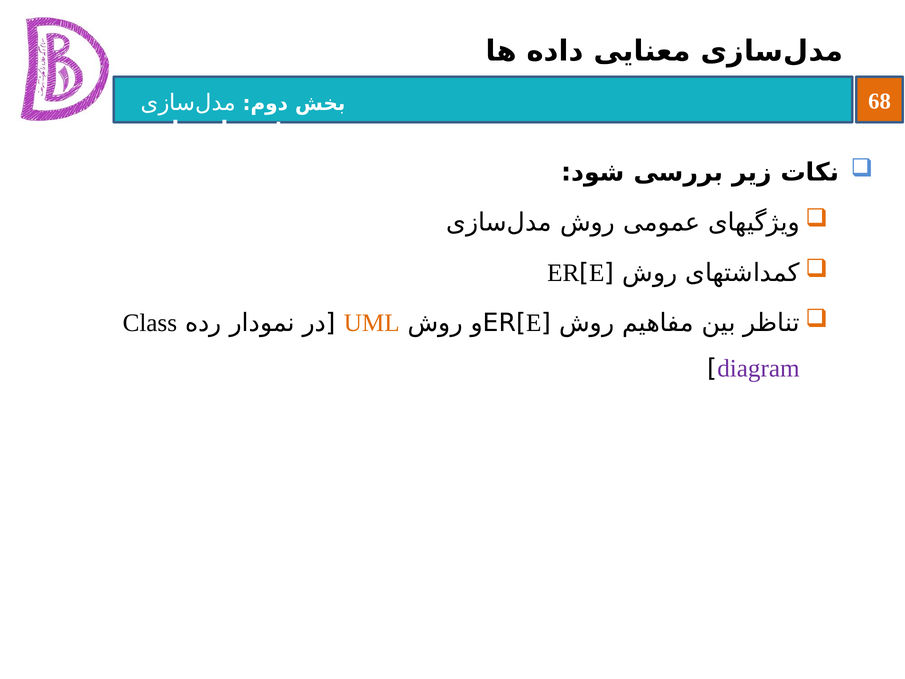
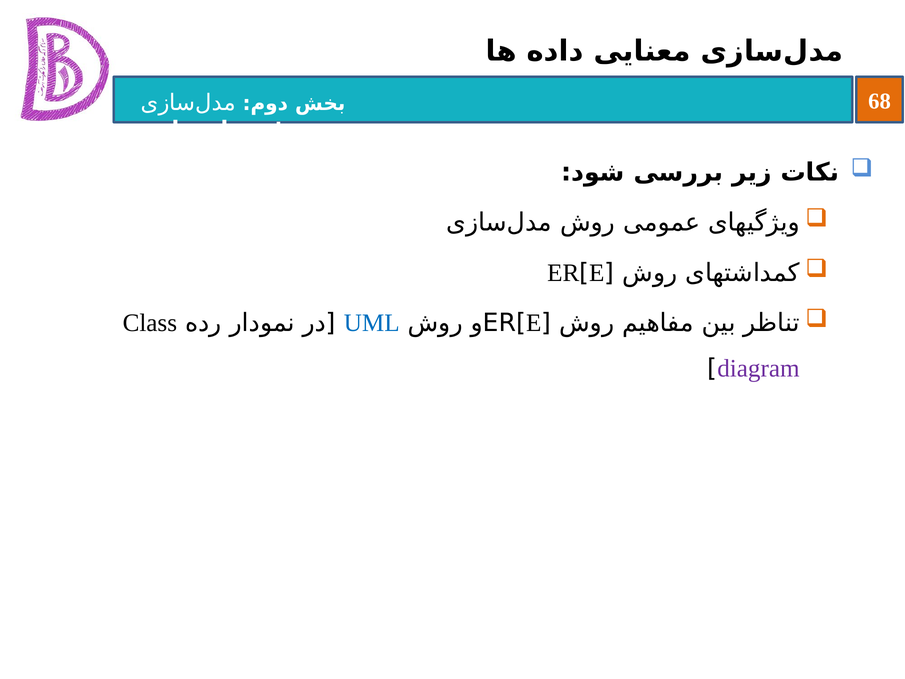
UML colour: orange -> blue
